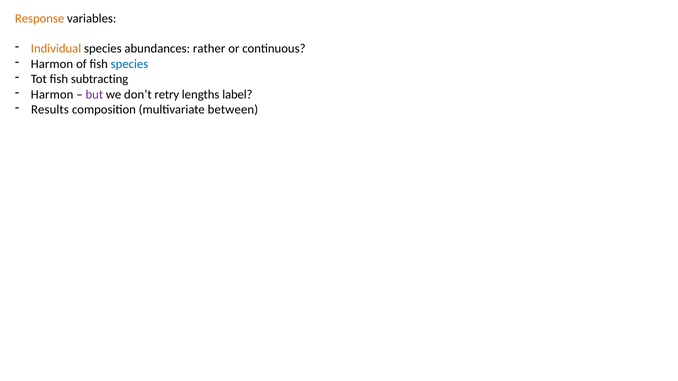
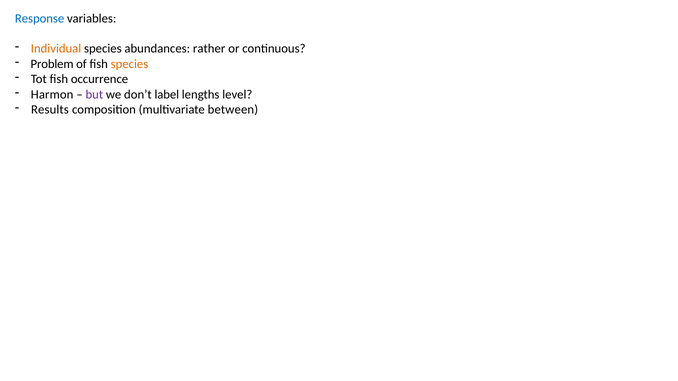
Response colour: orange -> blue
Harmon at (52, 64): Harmon -> Problem
species at (130, 64) colour: blue -> orange
subtracting: subtracting -> occurrence
retry: retry -> label
label: label -> level
